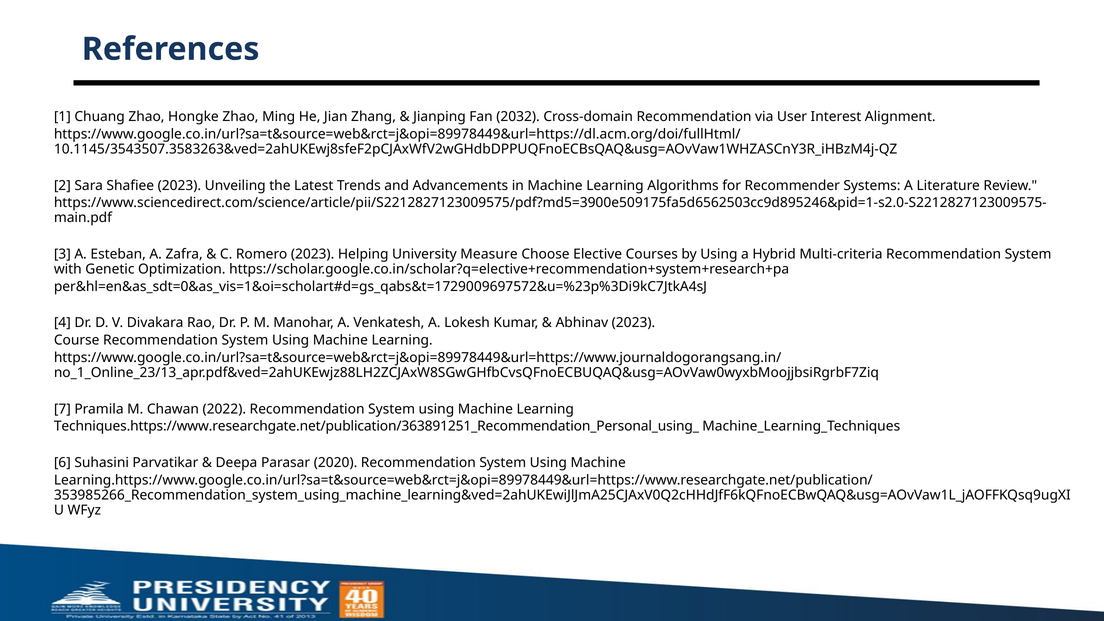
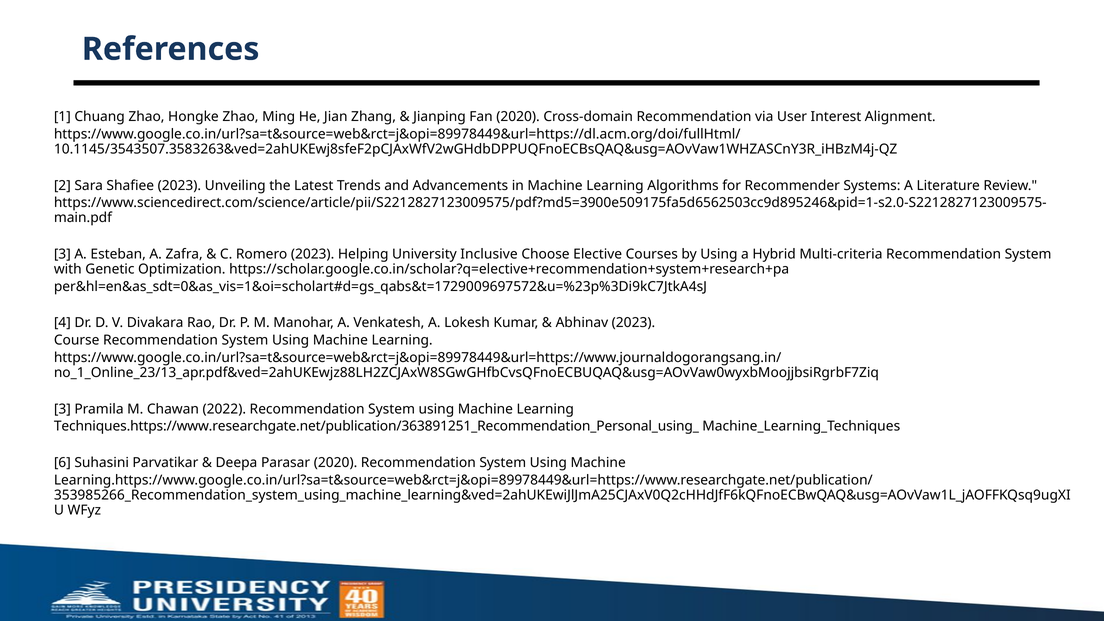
Fan 2032: 2032 -> 2020
Measure: Measure -> Inclusive
7 at (62, 409): 7 -> 3
